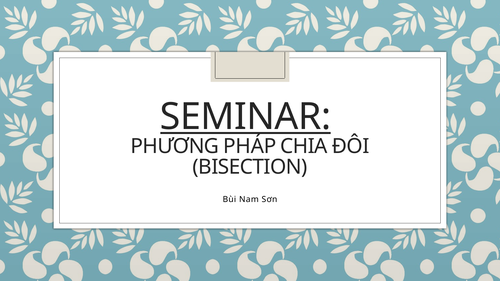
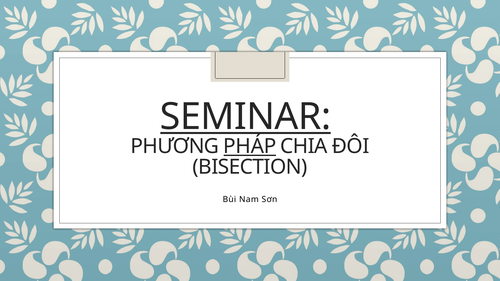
PHÁP underline: none -> present
